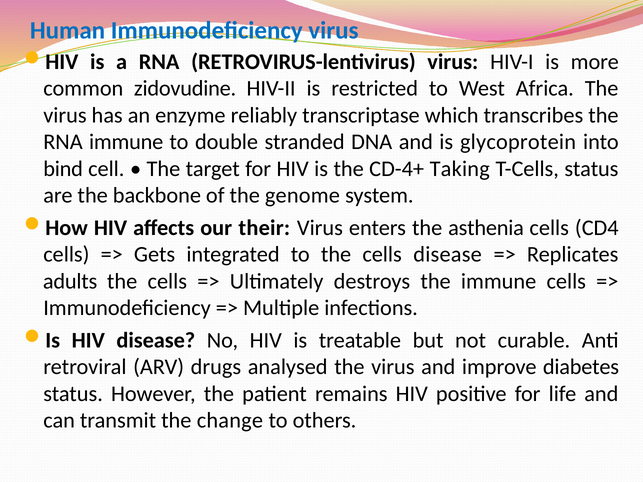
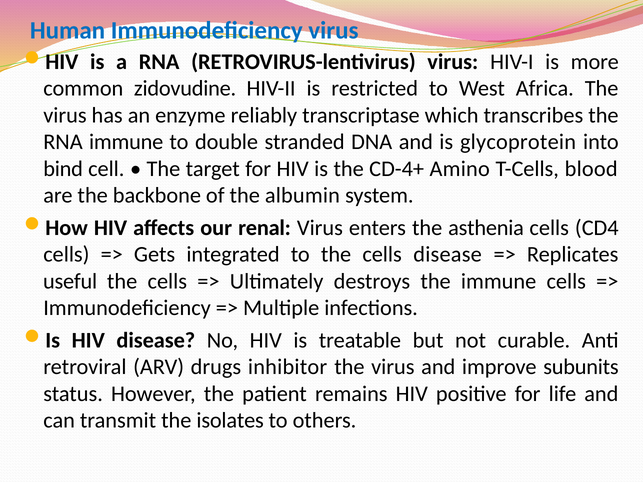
Taking: Taking -> Amino
T-Cells status: status -> blood
genome: genome -> albumin
their: their -> renal
adults: adults -> useful
analysed: analysed -> inhibitor
diabetes: diabetes -> subunits
change: change -> isolates
